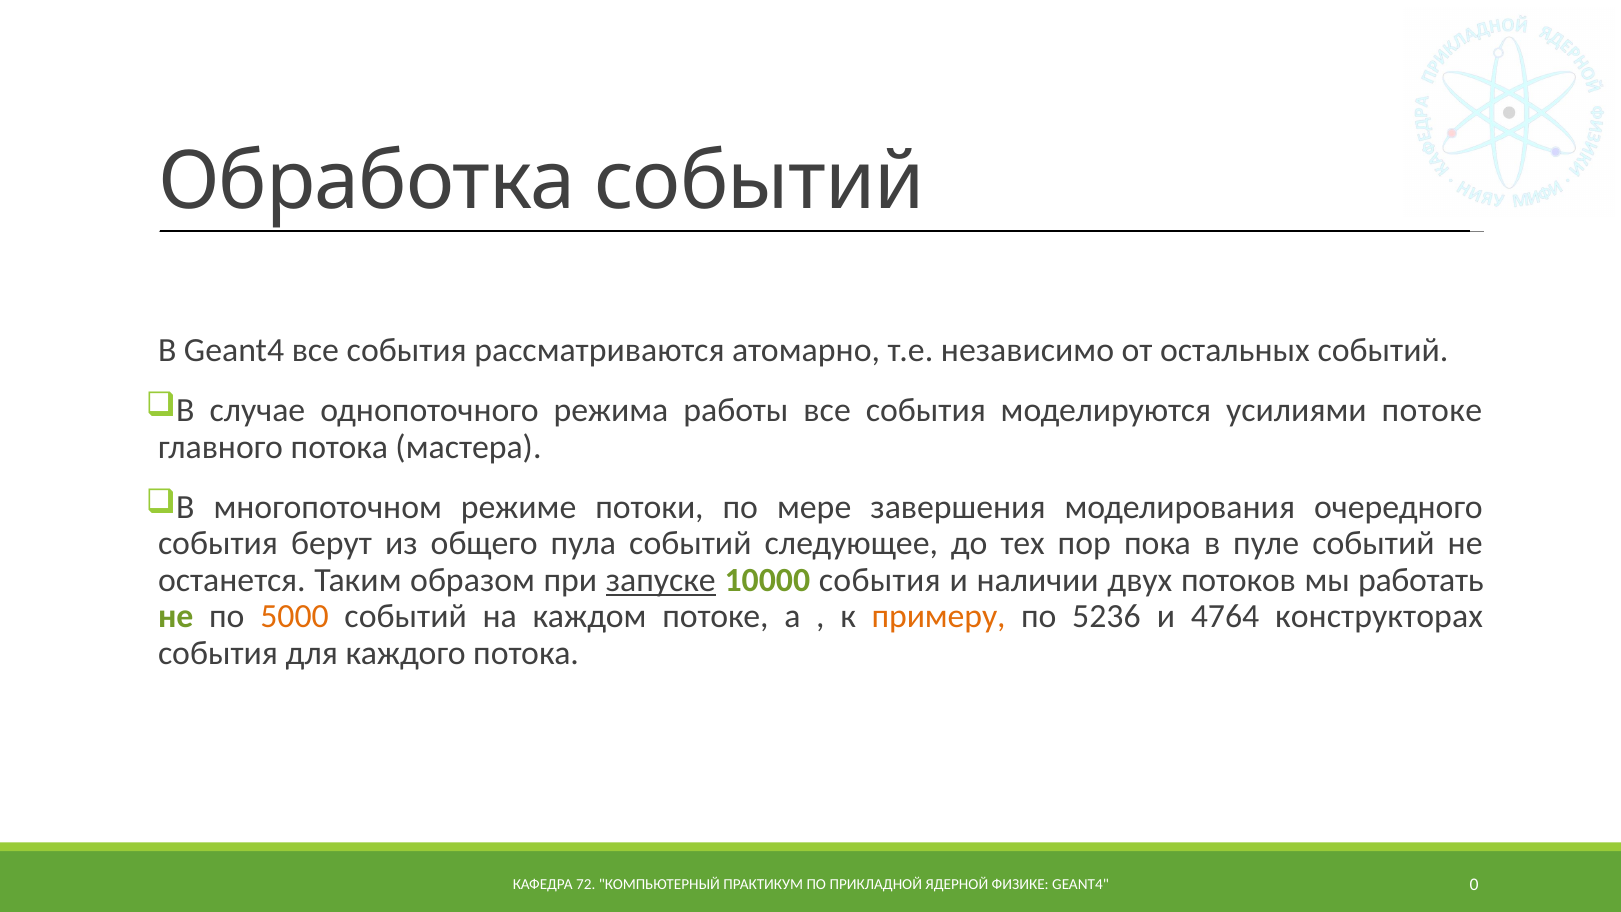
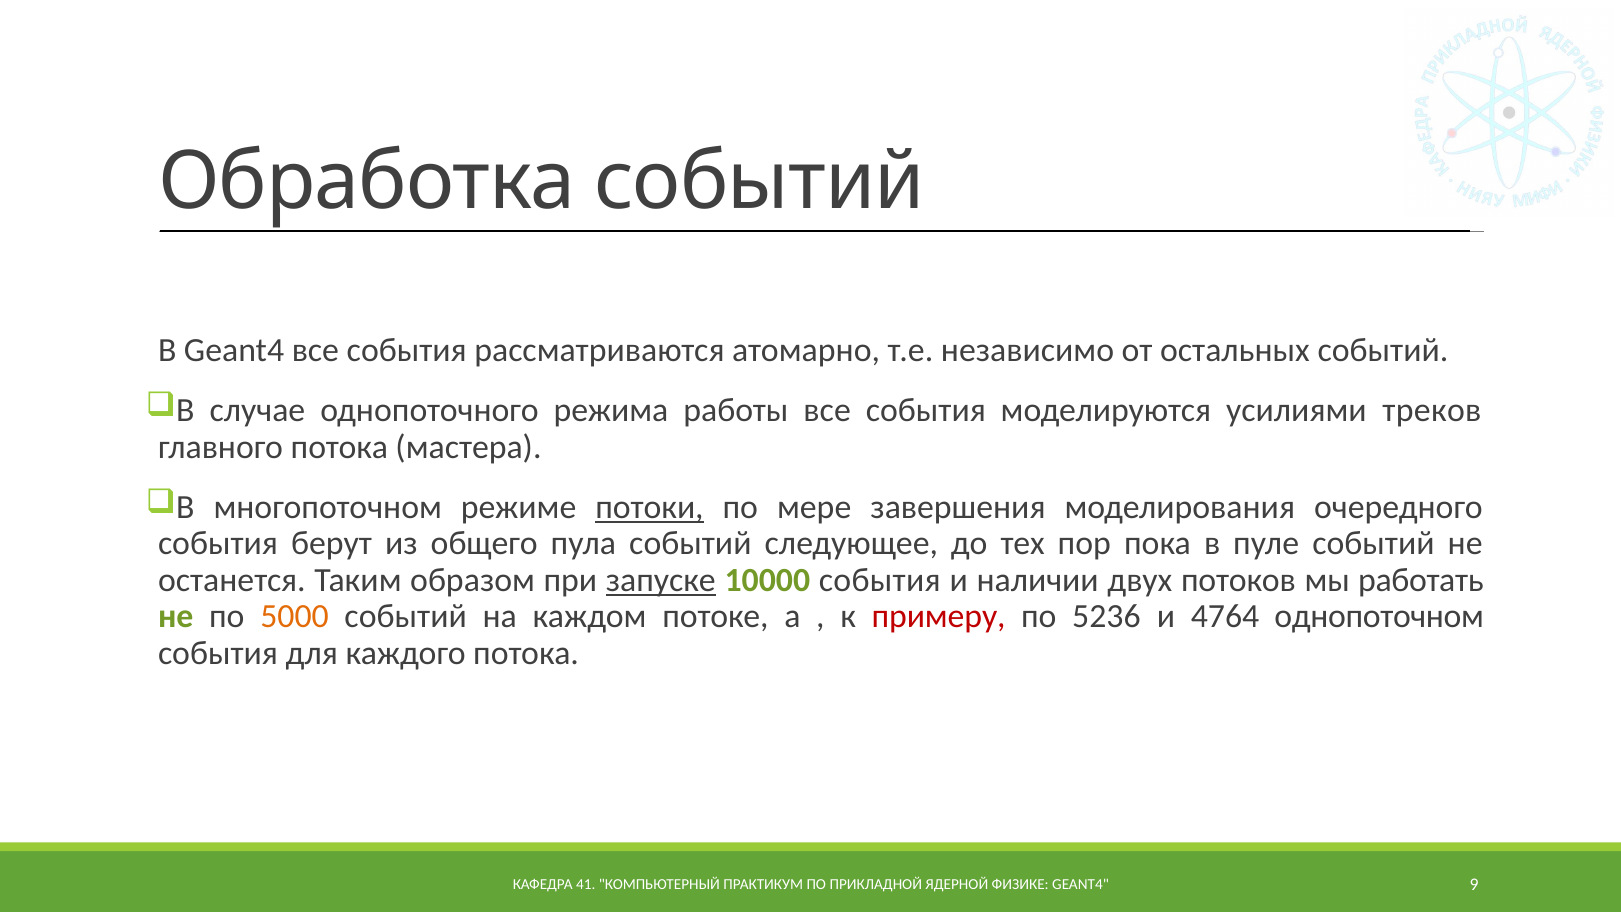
усилиями потоке: потоке -> треков
потоки underline: none -> present
примеру colour: orange -> red
конструкторах: конструкторах -> однопоточном
72: 72 -> 41
0: 0 -> 9
